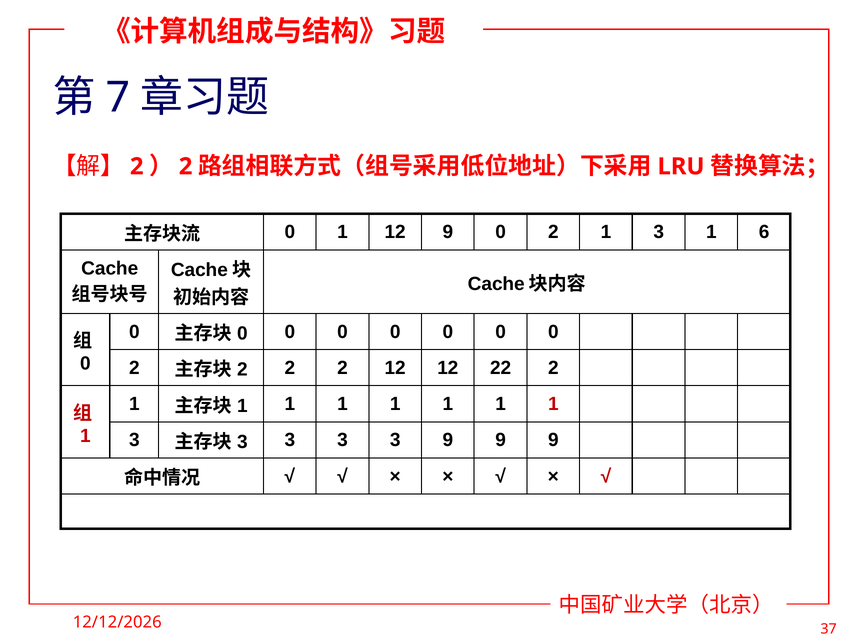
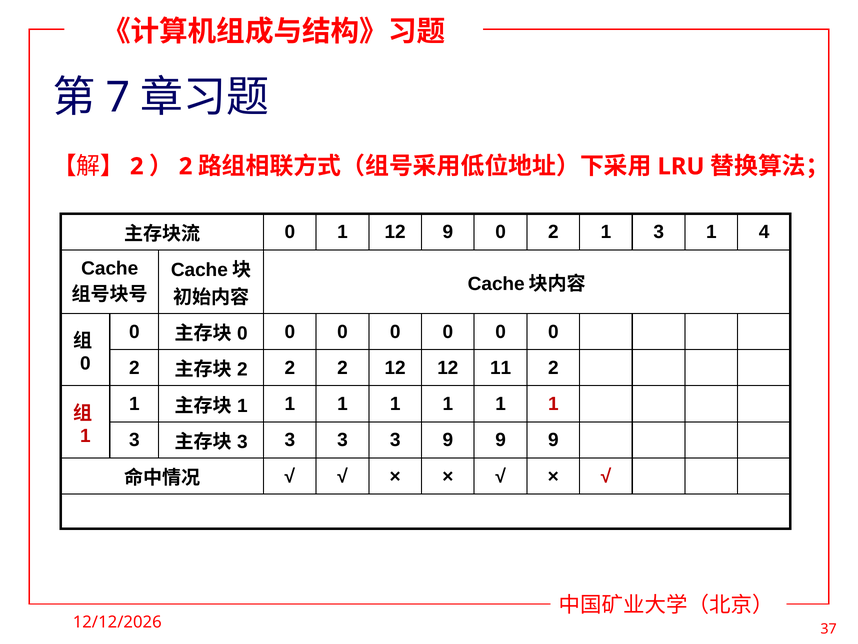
6: 6 -> 4
22: 22 -> 11
